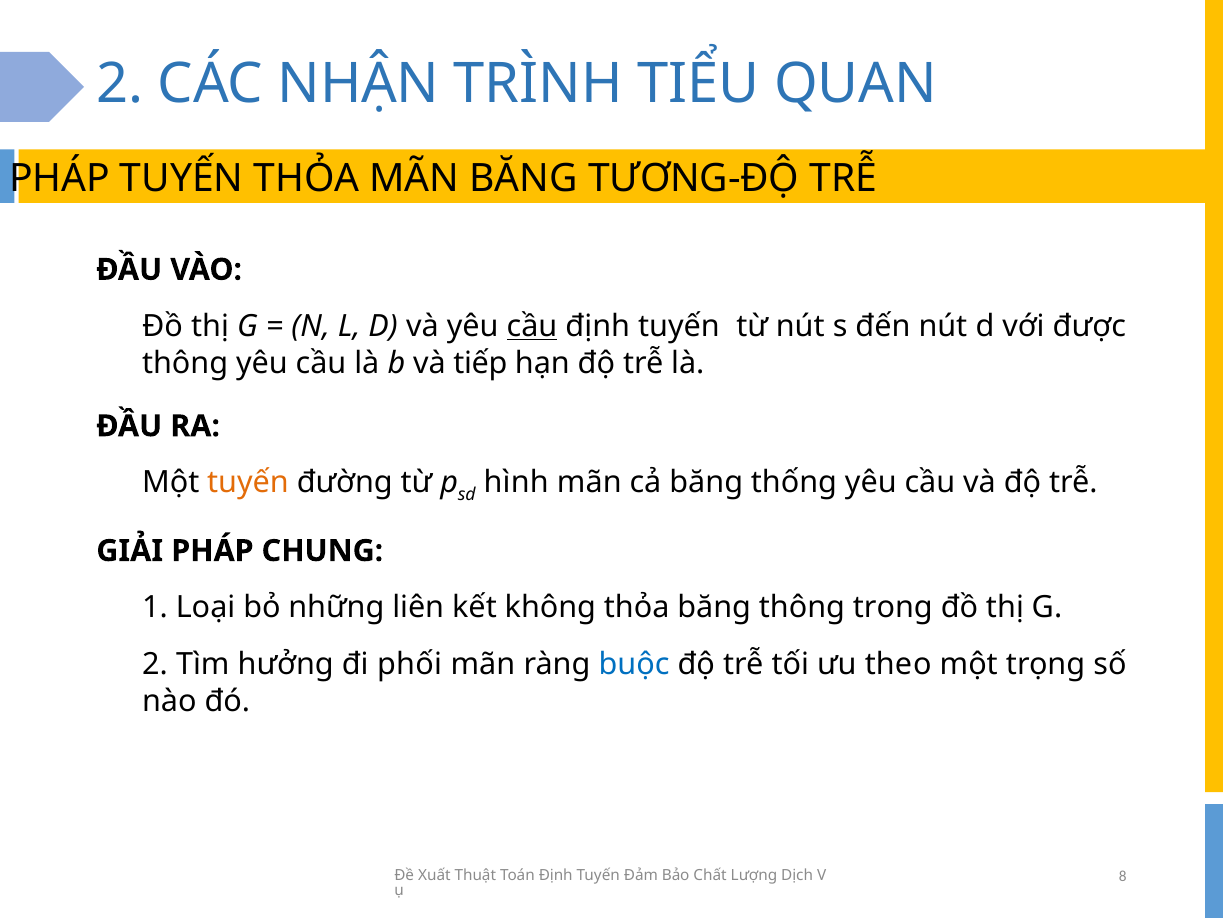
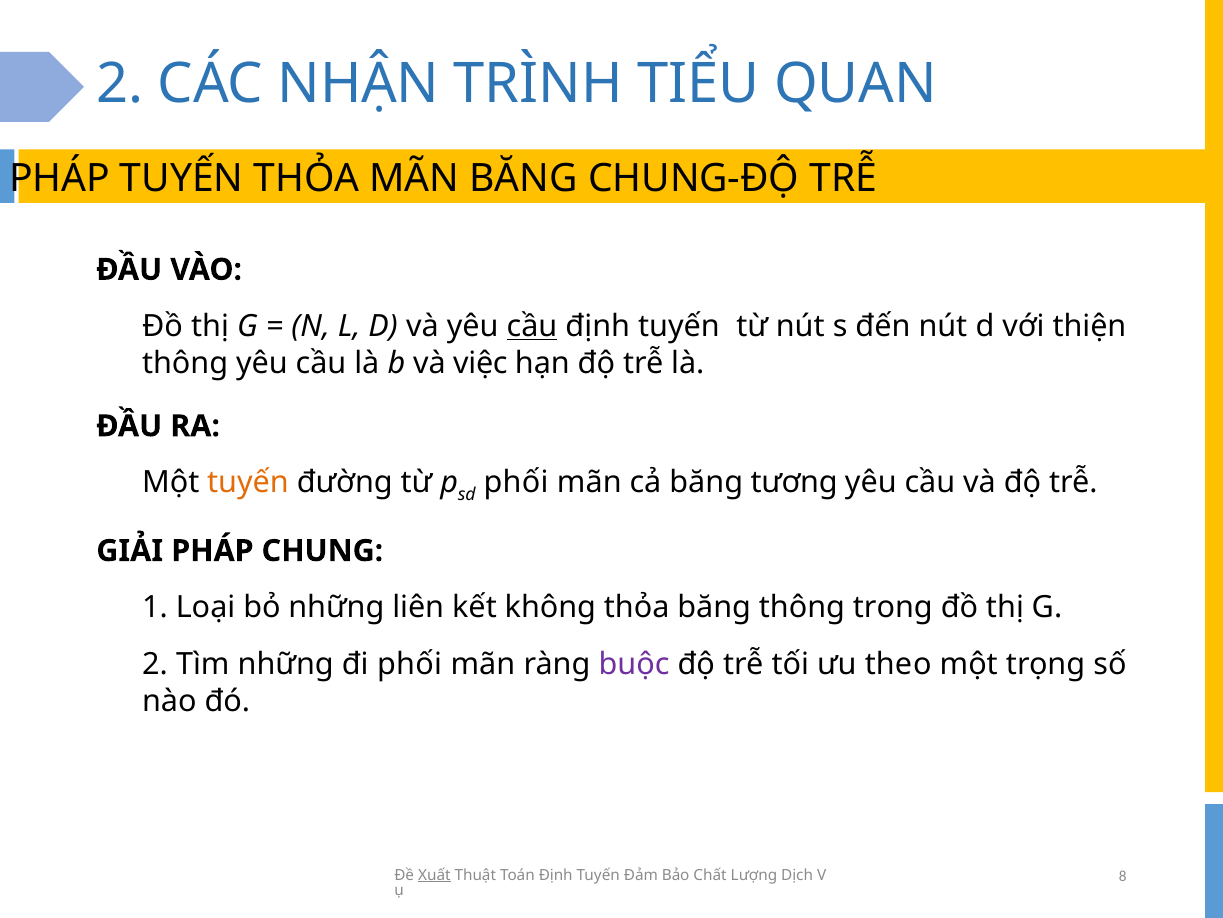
TƯƠNG-ĐỘ: TƯƠNG-ĐỘ -> CHUNG-ĐỘ
được: được -> thiện
tiếp: tiếp -> việc
hình at (516, 482): hình -> phối
thống: thống -> tương
Tìm hưởng: hưởng -> những
buộc colour: blue -> purple
Xuất underline: none -> present
